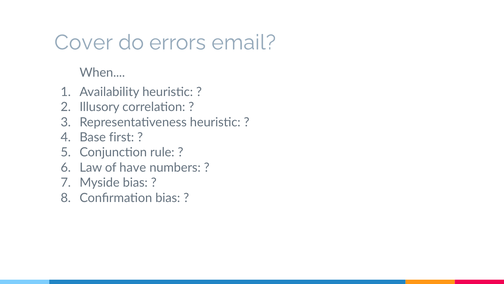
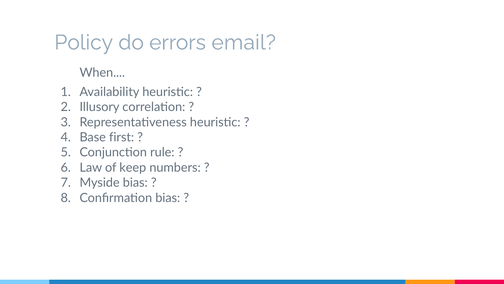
Cover: Cover -> Policy
have: have -> keep
